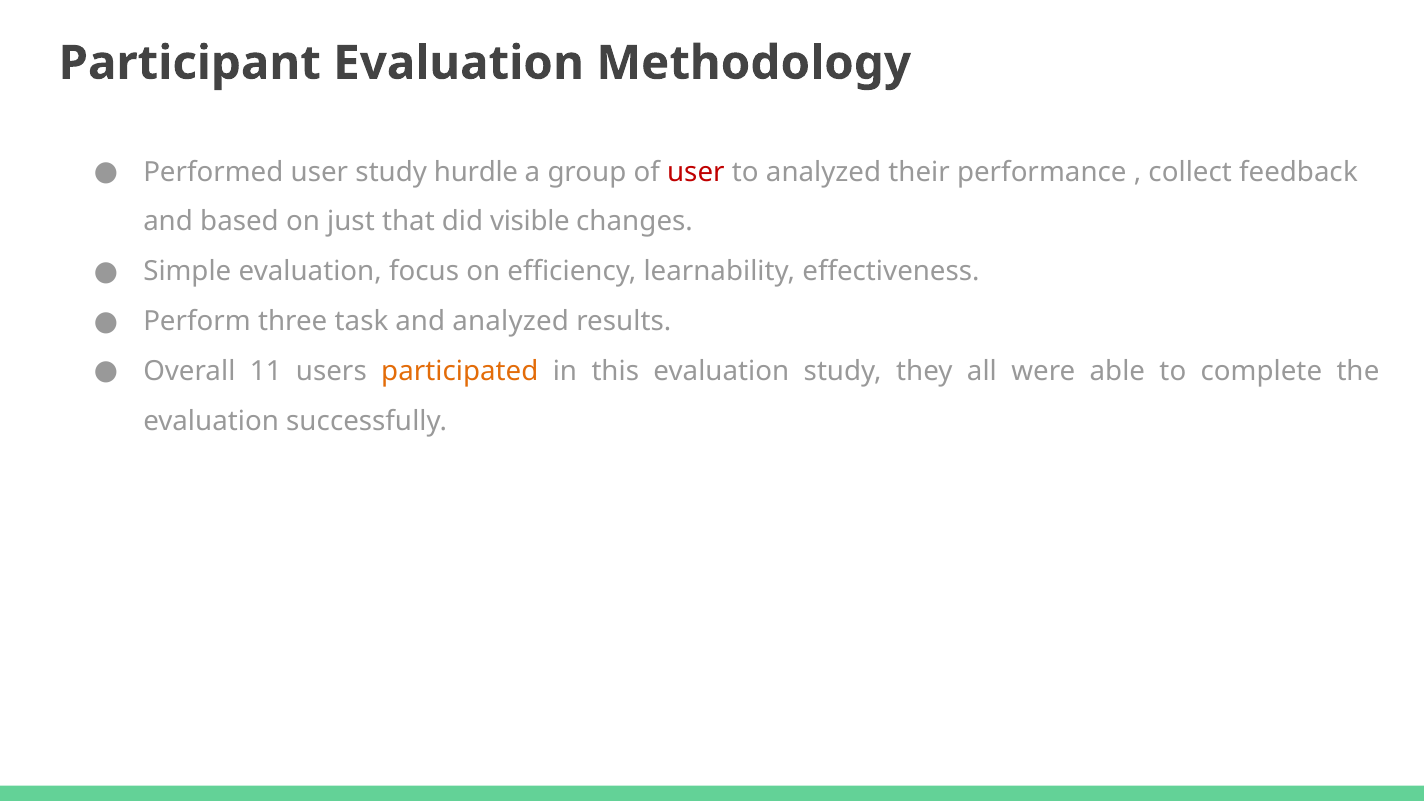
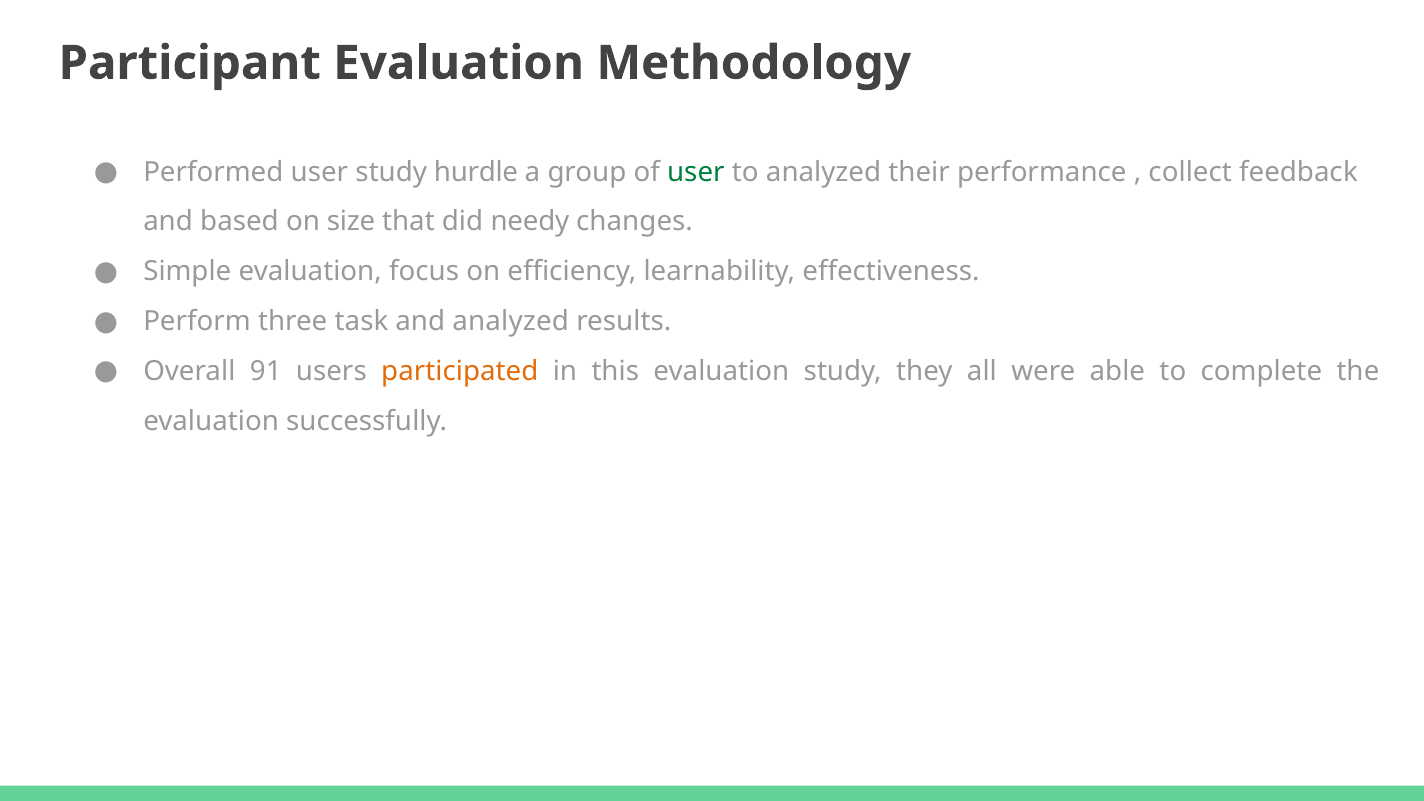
user at (696, 172) colour: red -> green
just: just -> size
visible: visible -> needy
11: 11 -> 91
